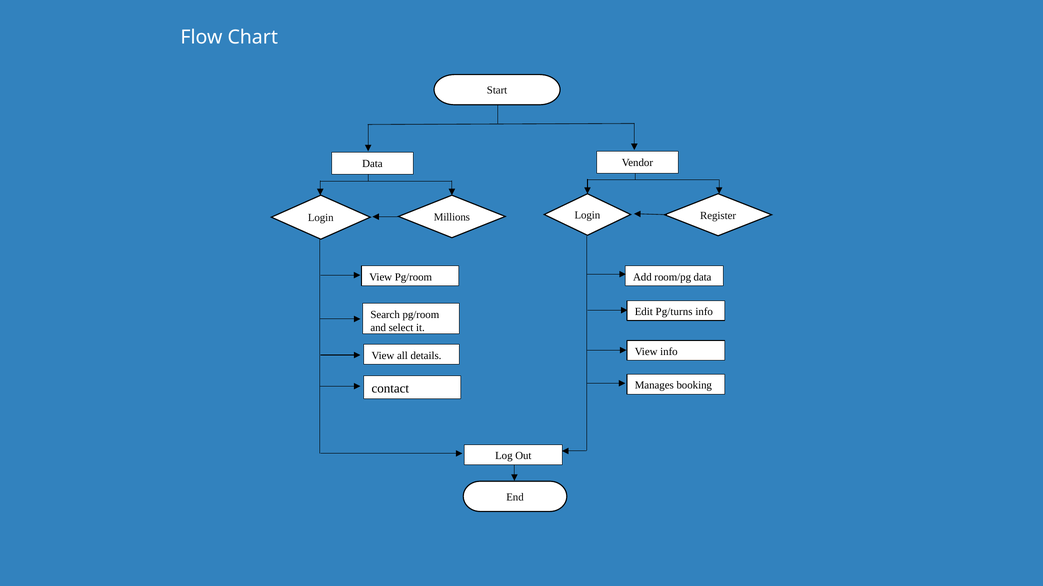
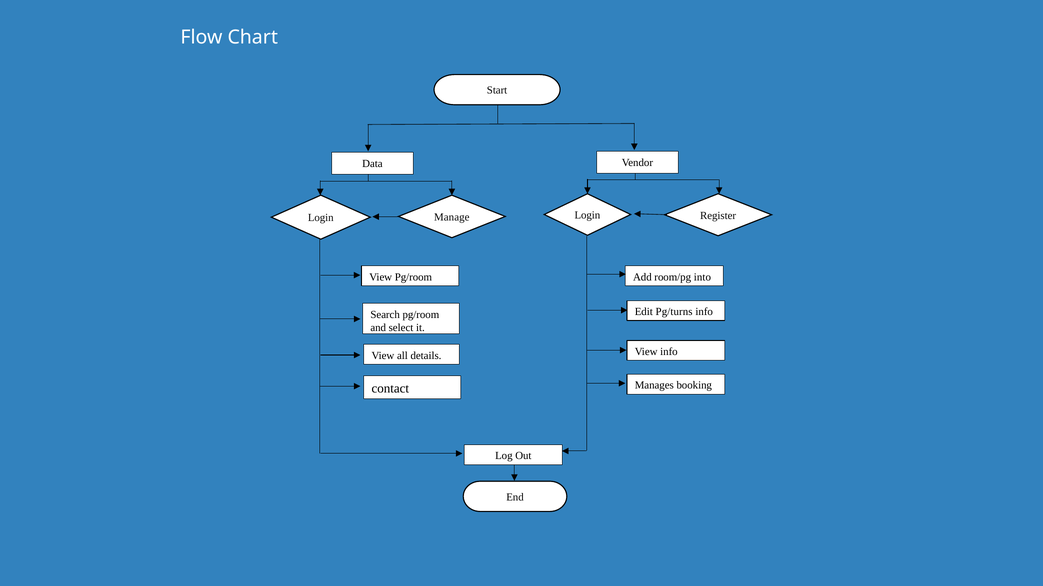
Millions: Millions -> Manage
room/pg data: data -> into
